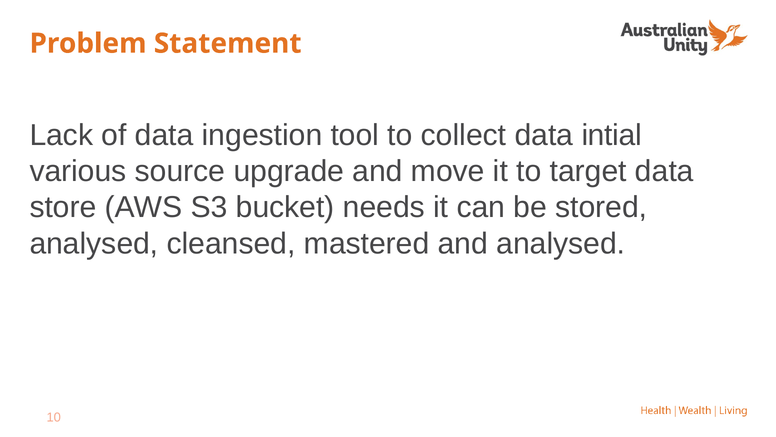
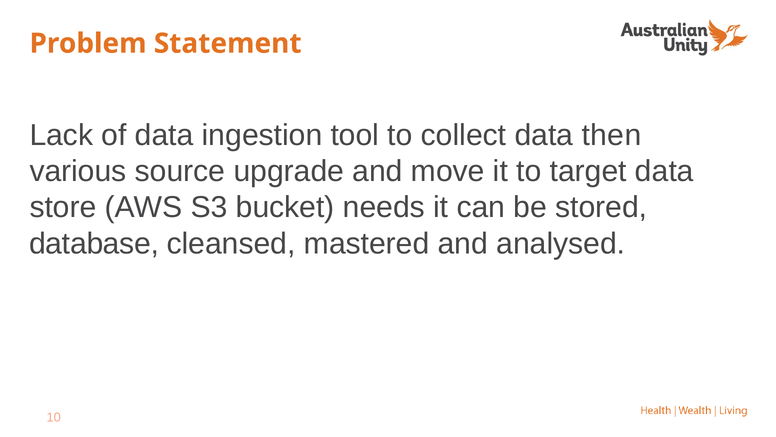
intial: intial -> then
analysed at (94, 243): analysed -> database
